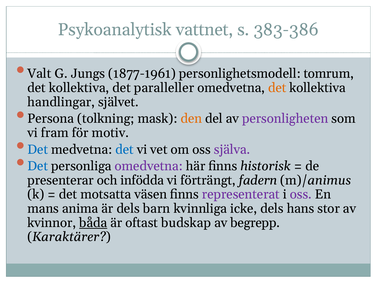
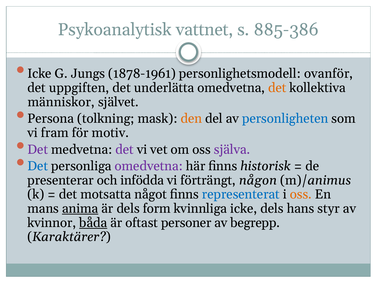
383-386: 383-386 -> 885-386
Valt at (39, 74): Valt -> Icke
1877-1961: 1877-1961 -> 1878-1961
tomrum: tomrum -> ovanför
kollektiva at (79, 88): kollektiva -> uppgiften
paralleller: paralleller -> underlätta
handlingar: handlingar -> människor
personligheten colour: purple -> blue
Det at (38, 149) colour: blue -> purple
det at (125, 149) colour: blue -> purple
fadern: fadern -> någon
väsen: väsen -> något
representerat colour: purple -> blue
oss at (301, 194) colour: purple -> orange
anima underline: none -> present
barn: barn -> form
stor: stor -> styr
budskap: budskap -> personer
